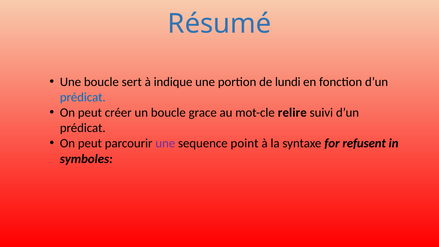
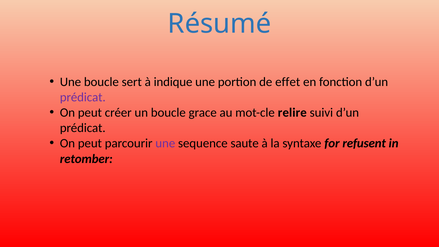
lundi: lundi -> effet
prédicat at (83, 97) colour: blue -> purple
point: point -> saute
symboles: symboles -> retomber
